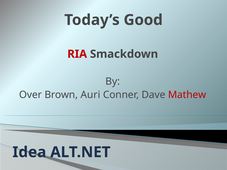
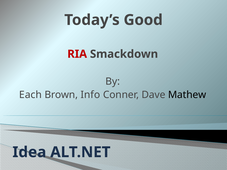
Over: Over -> Each
Auri: Auri -> Info
Mathew colour: red -> black
